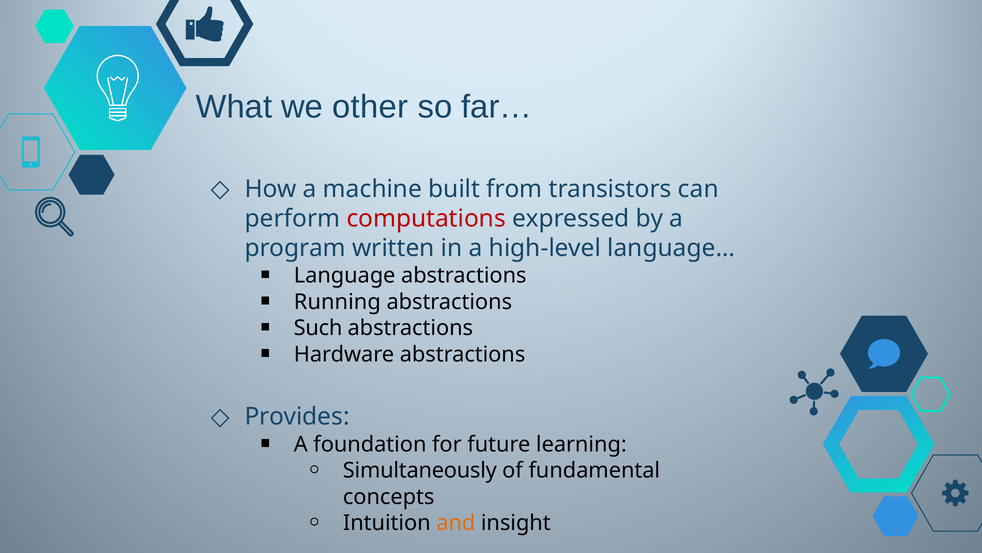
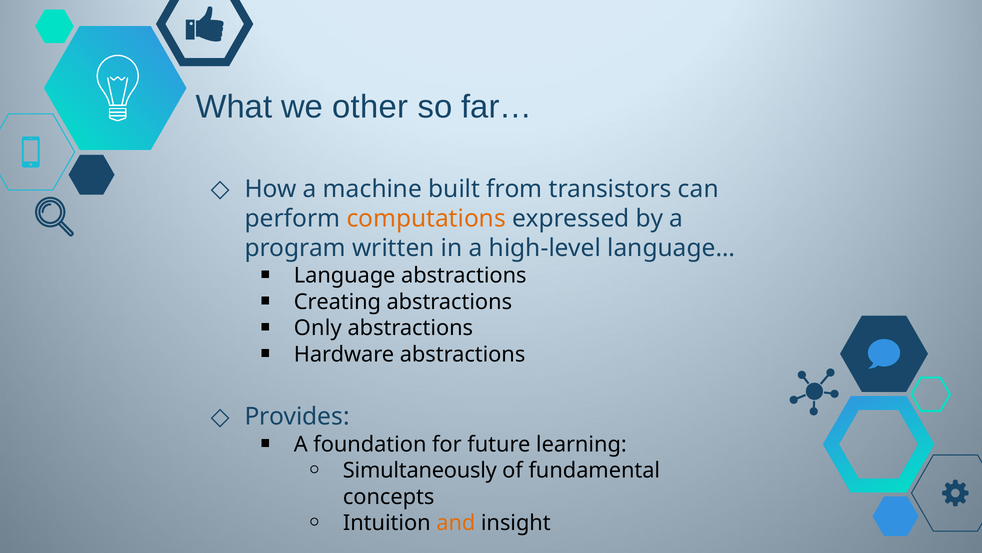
computations colour: red -> orange
Running: Running -> Creating
Such: Such -> Only
